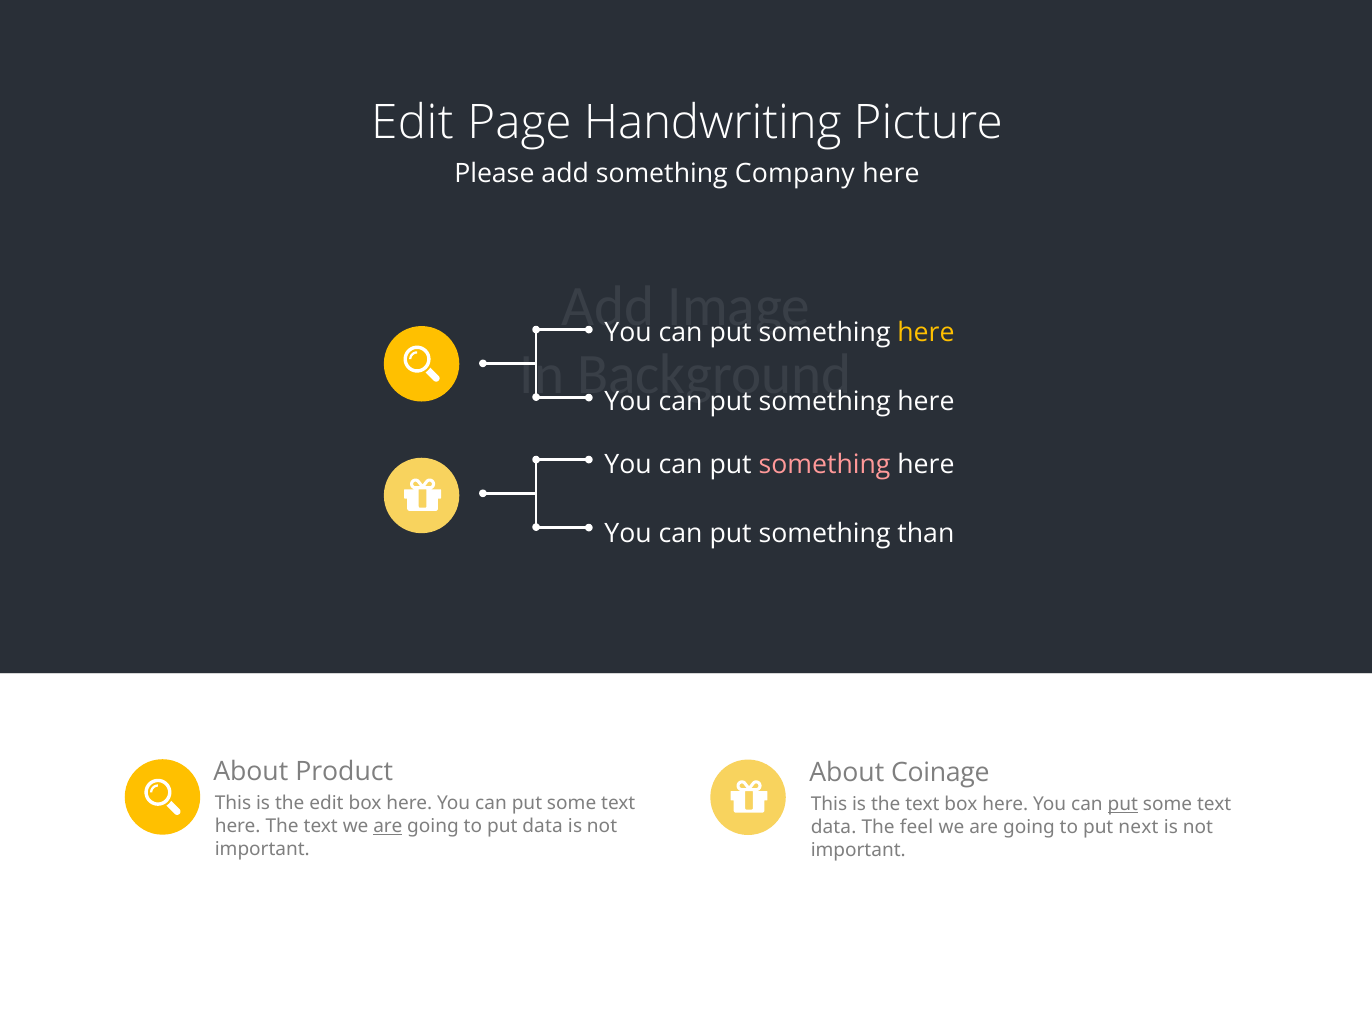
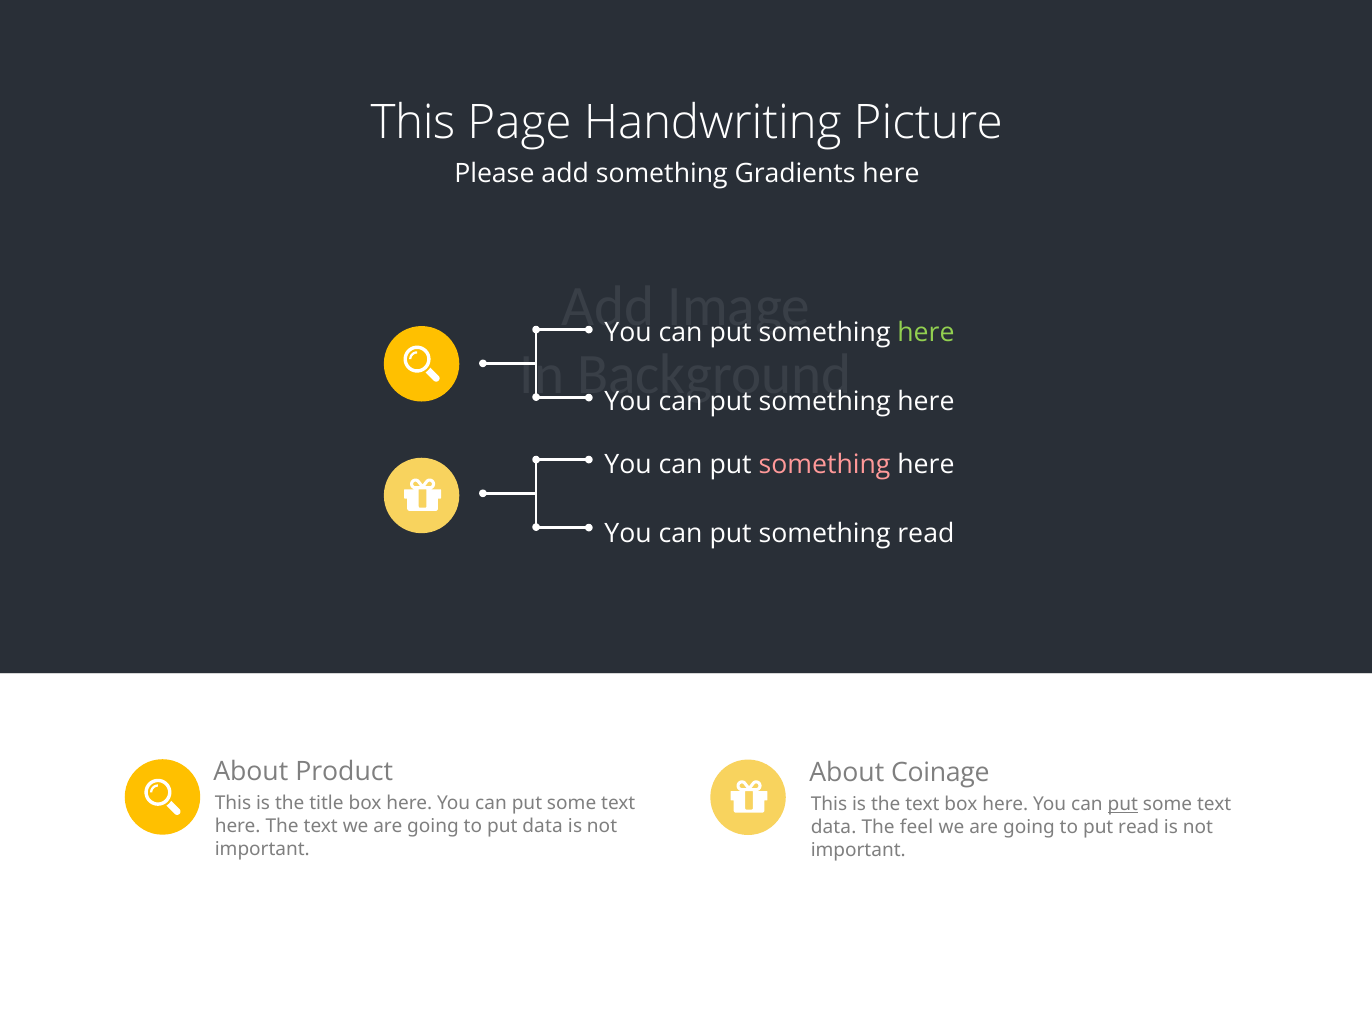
Edit at (413, 123): Edit -> This
Company: Company -> Gradients
here at (926, 332) colour: yellow -> light green
something than: than -> read
the edit: edit -> title
are at (388, 827) underline: present -> none
put next: next -> read
